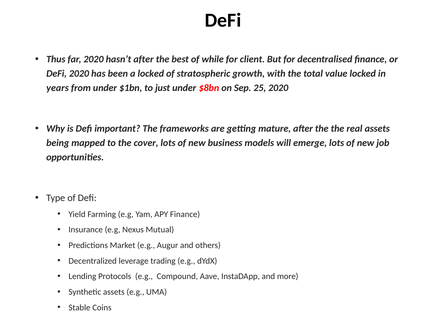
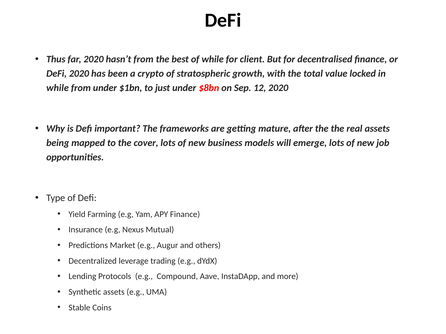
hasn’t after: after -> from
a locked: locked -> crypto
years at (58, 88): years -> while
25: 25 -> 12
